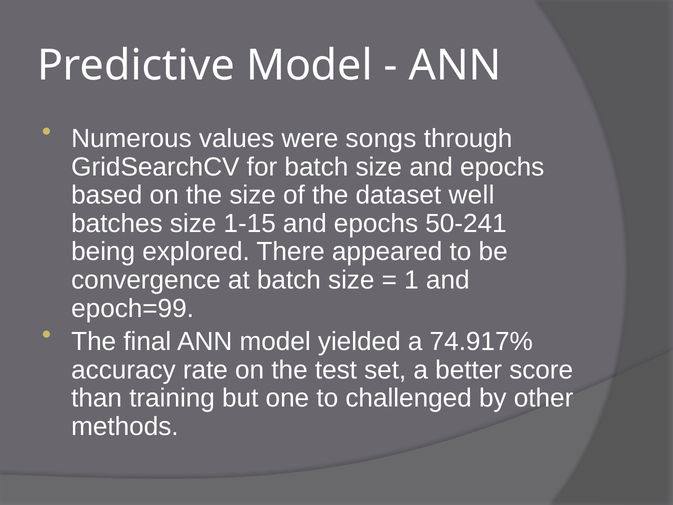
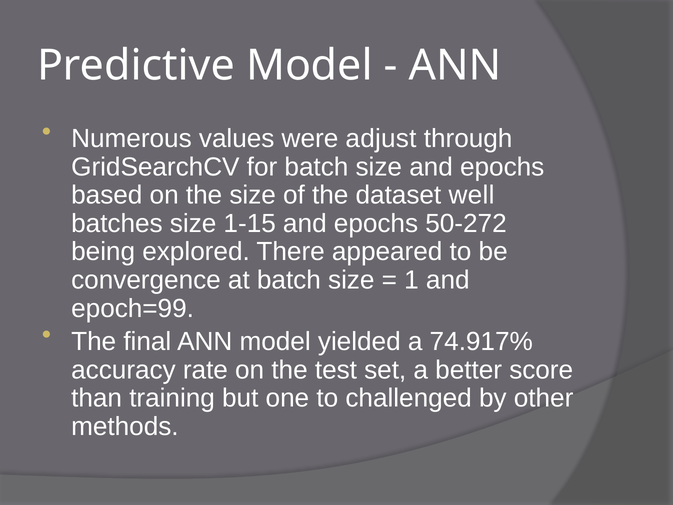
songs: songs -> adjust
50-241: 50-241 -> 50-272
